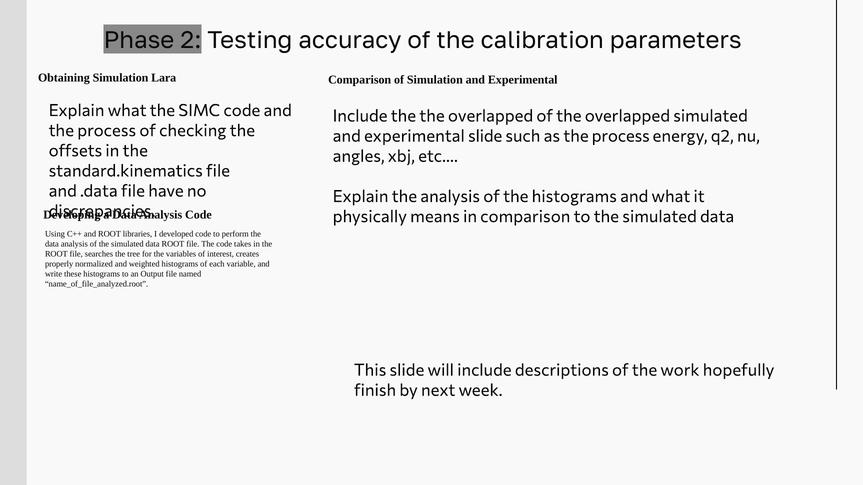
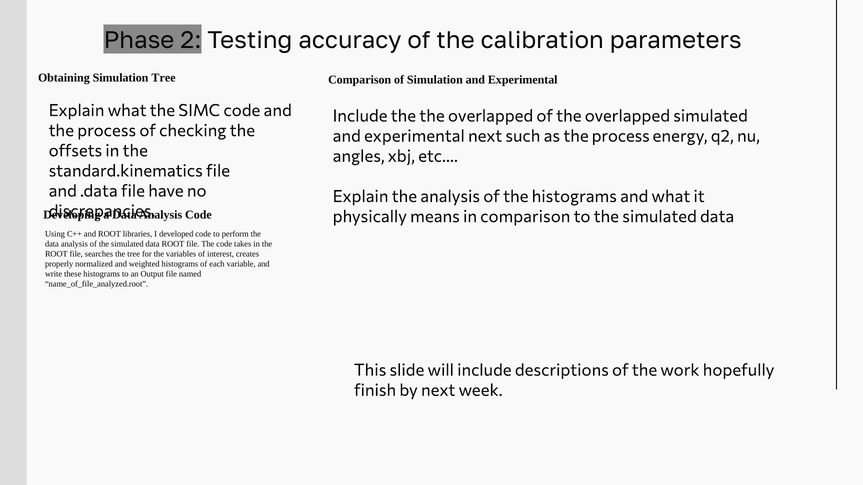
Simulation Lara: Lara -> Tree
experimental slide: slide -> next
